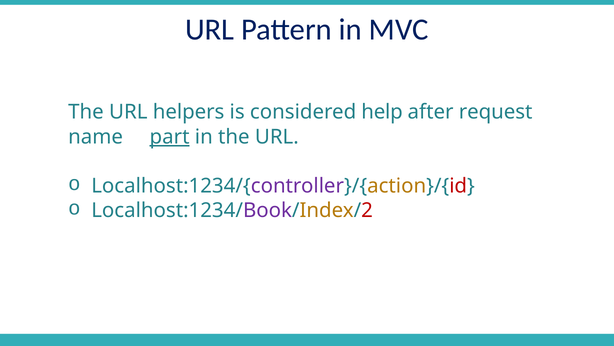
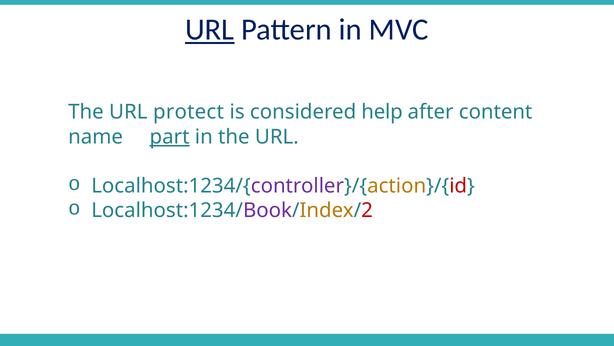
URL at (210, 30) underline: none -> present
helpers: helpers -> protect
request: request -> content
